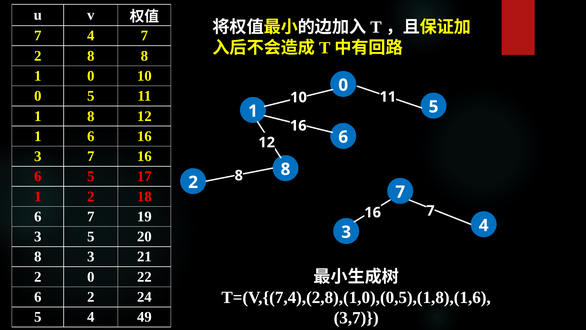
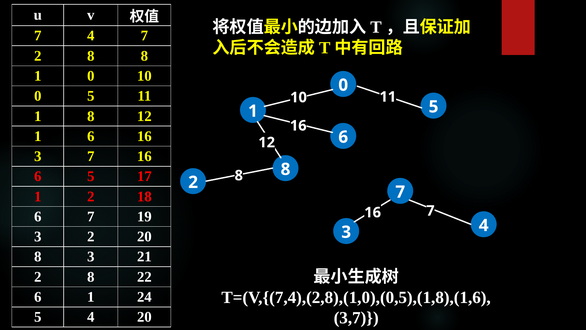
3 5: 5 -> 2
0 at (91, 277): 0 -> 8
6 2: 2 -> 1
4 49: 49 -> 20
